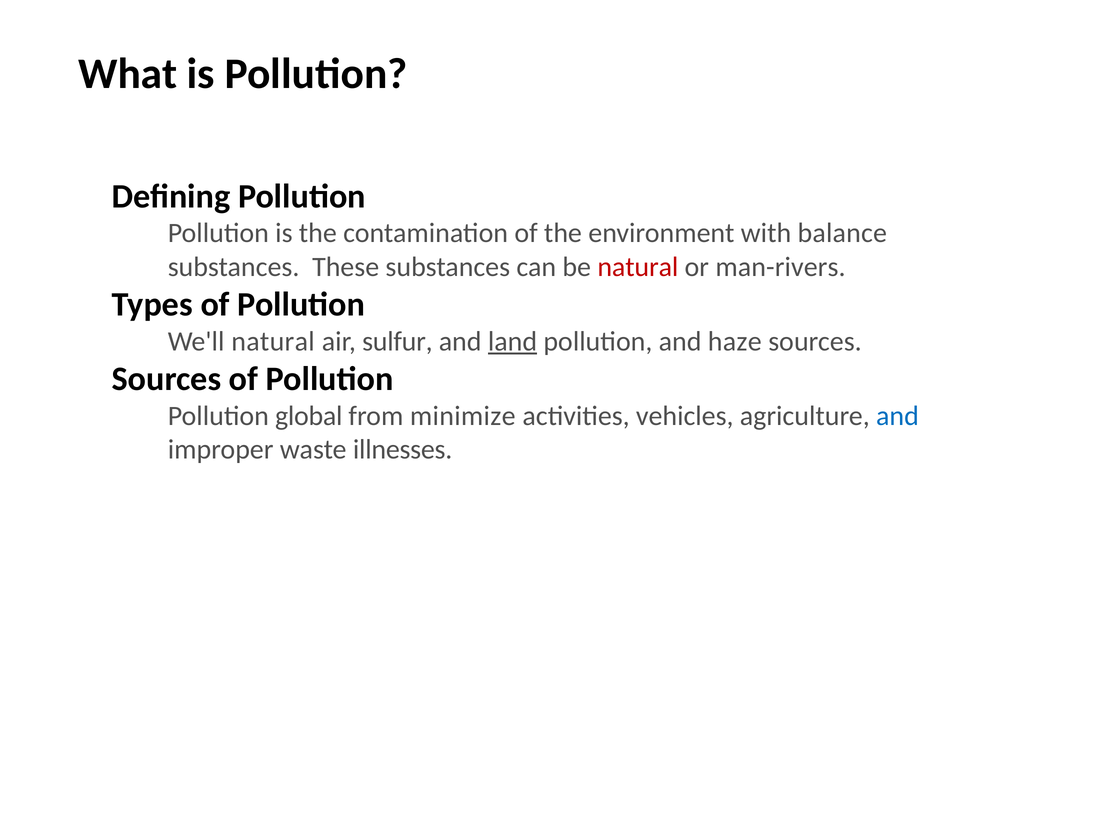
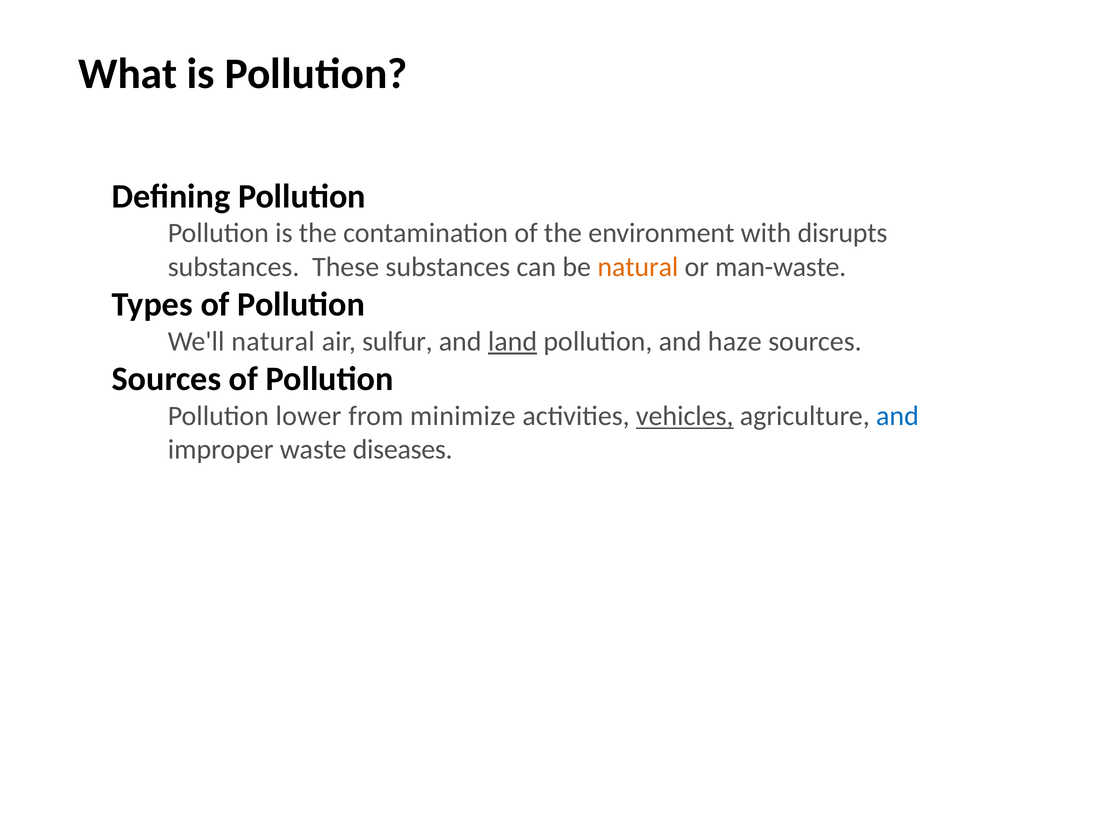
balance: balance -> disrupts
natural at (638, 267) colour: red -> orange
man-rivers: man-rivers -> man-waste
global: global -> lower
vehicles underline: none -> present
illnesses: illnesses -> diseases
